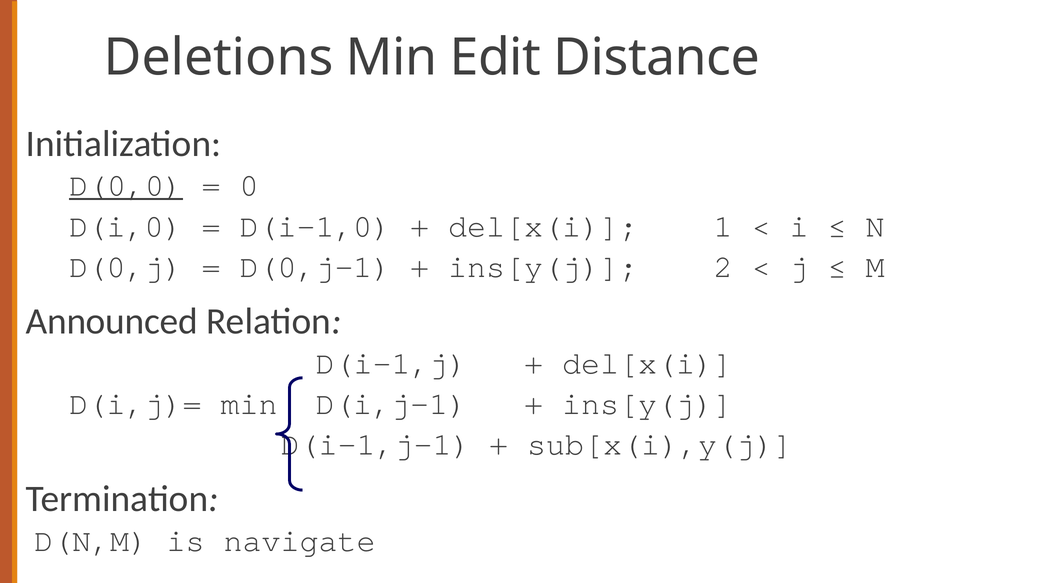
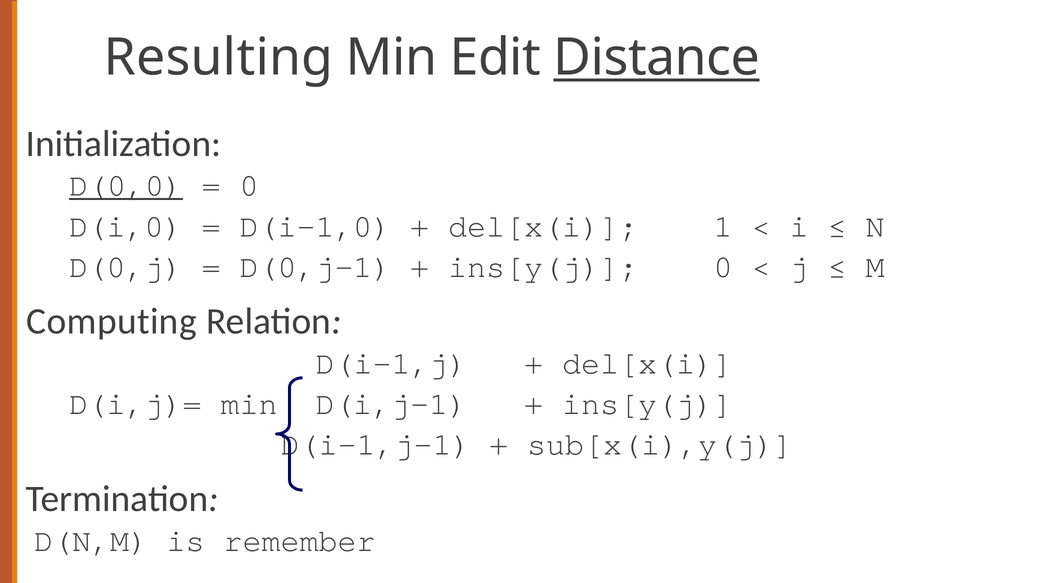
Deletions: Deletions -> Resulting
Distance underline: none -> present
ins[y(j 2: 2 -> 0
Announced: Announced -> Computing
navigate: navigate -> remember
